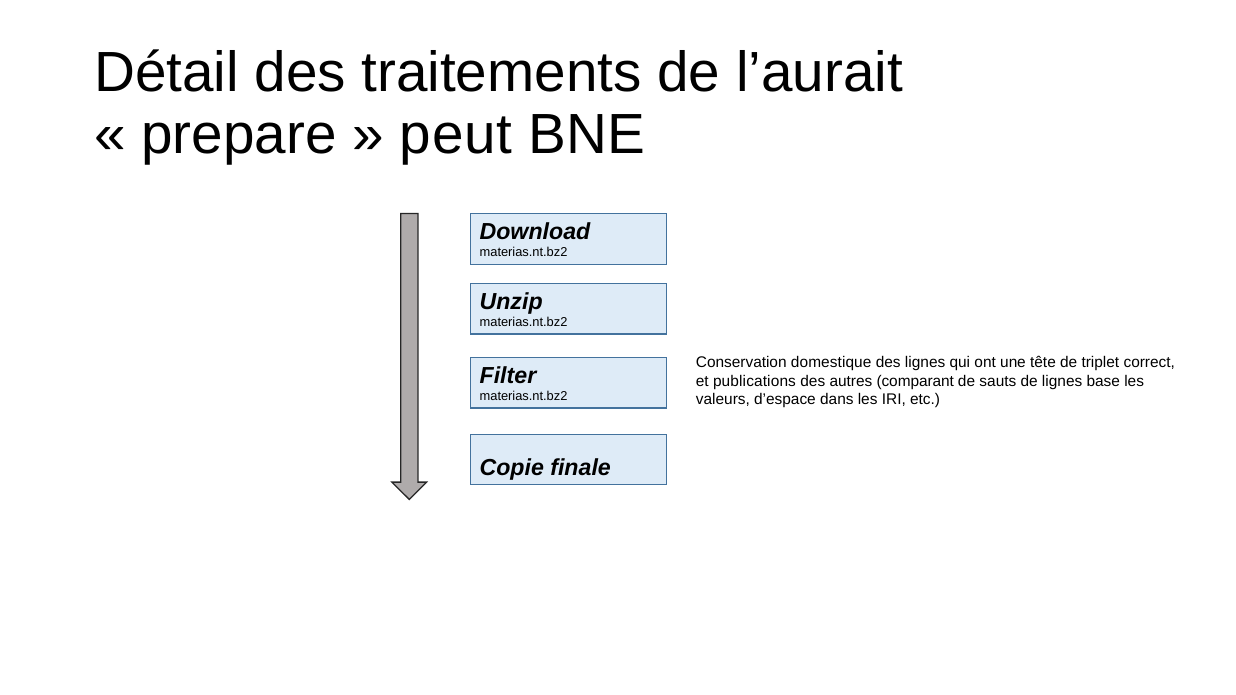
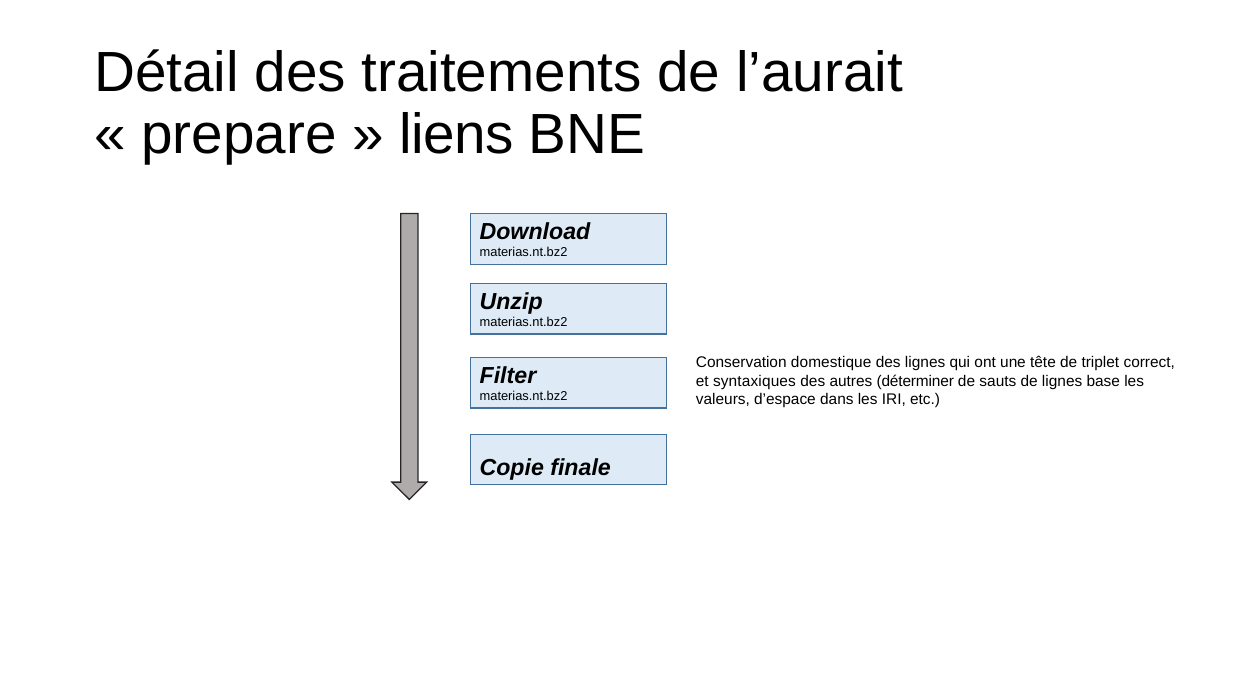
peut: peut -> liens
publications: publications -> syntaxiques
comparant: comparant -> déterminer
